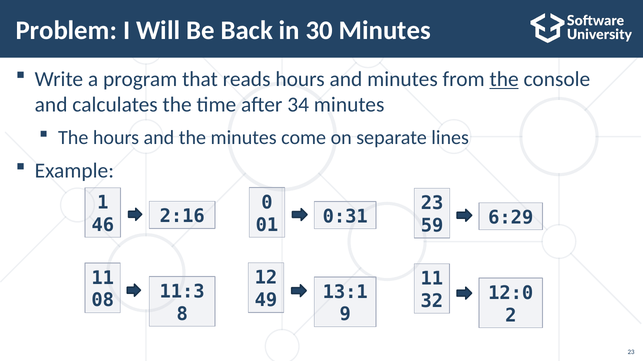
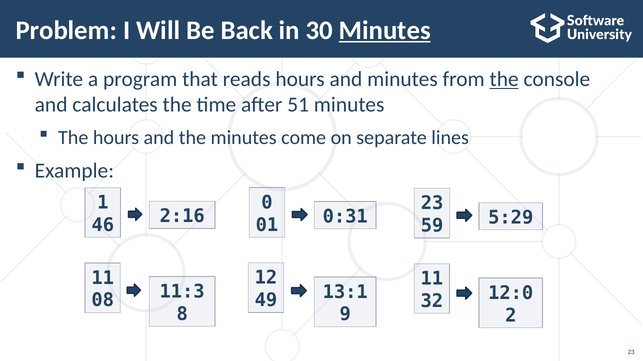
Minutes at (385, 30) underline: none -> present
34: 34 -> 51
6:29: 6:29 -> 5:29
